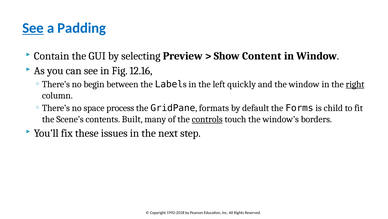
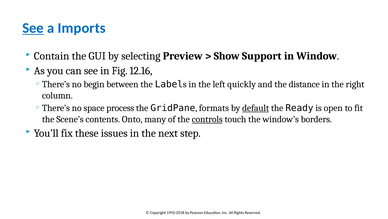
Padding: Padding -> Imports
Content: Content -> Support
the window: window -> distance
right underline: present -> none
default underline: none -> present
Forms: Forms -> Ready
child: child -> open
Built: Built -> Onto
